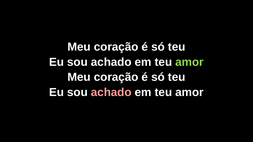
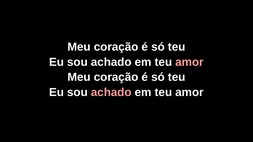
amor at (189, 62) colour: light green -> pink
